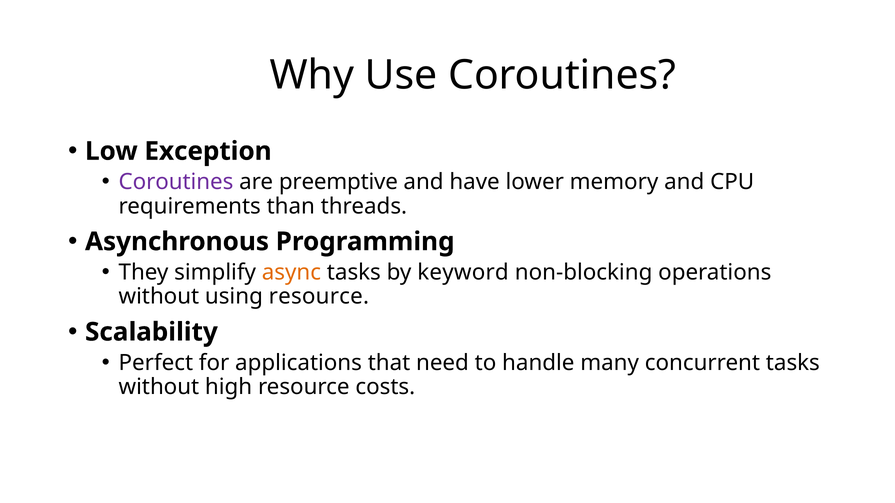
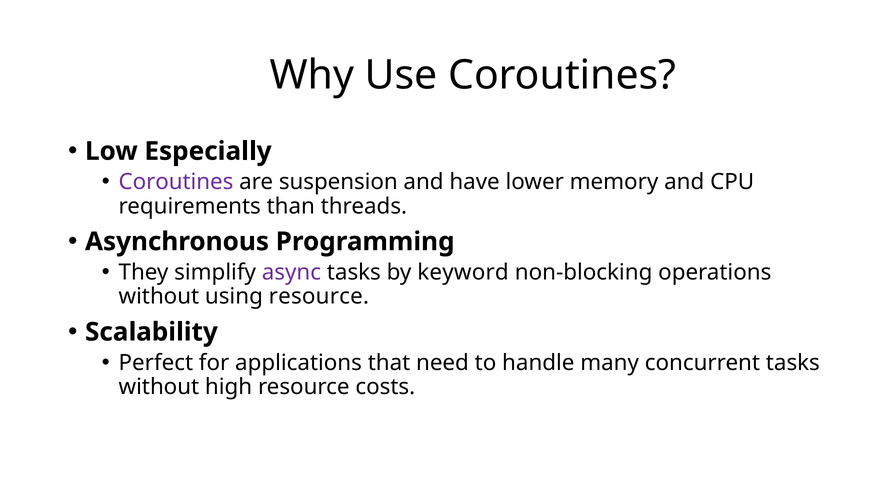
Exception: Exception -> Especially
preemptive: preemptive -> suspension
async colour: orange -> purple
